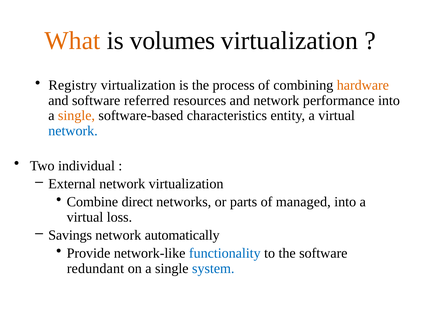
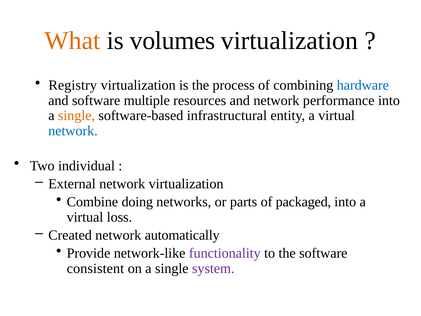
hardware colour: orange -> blue
referred: referred -> multiple
characteristics: characteristics -> infrastructural
direct: direct -> doing
managed: managed -> packaged
Savings: Savings -> Created
functionality colour: blue -> purple
redundant: redundant -> consistent
system colour: blue -> purple
